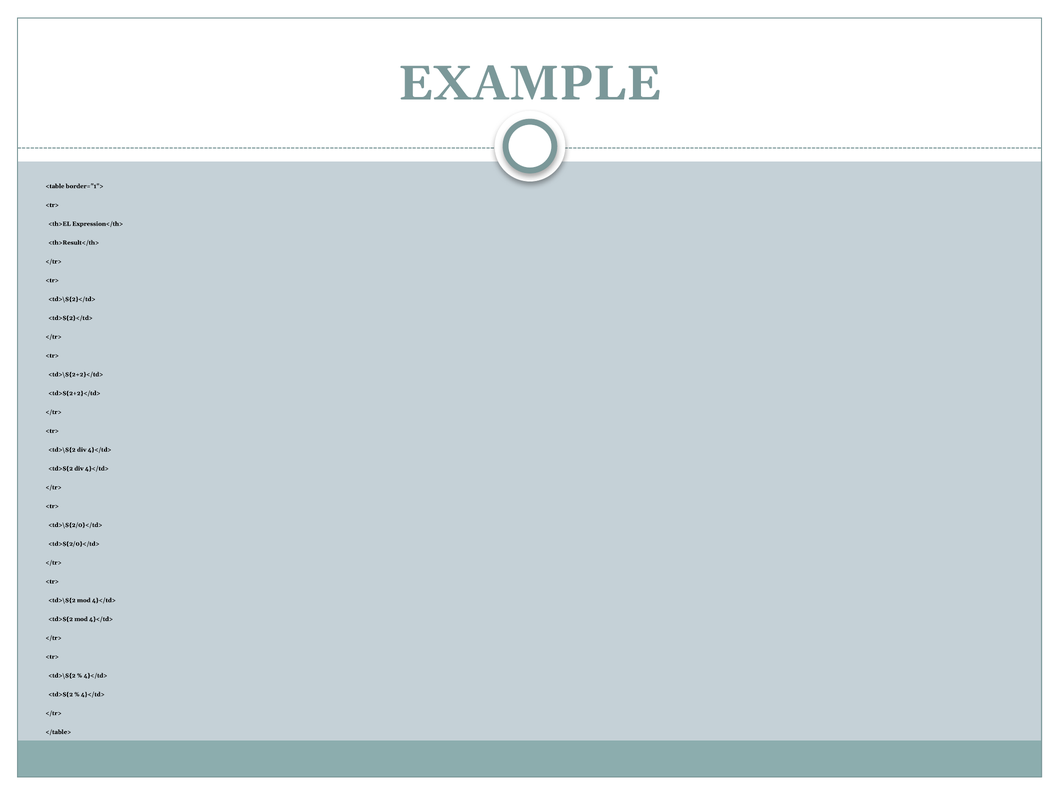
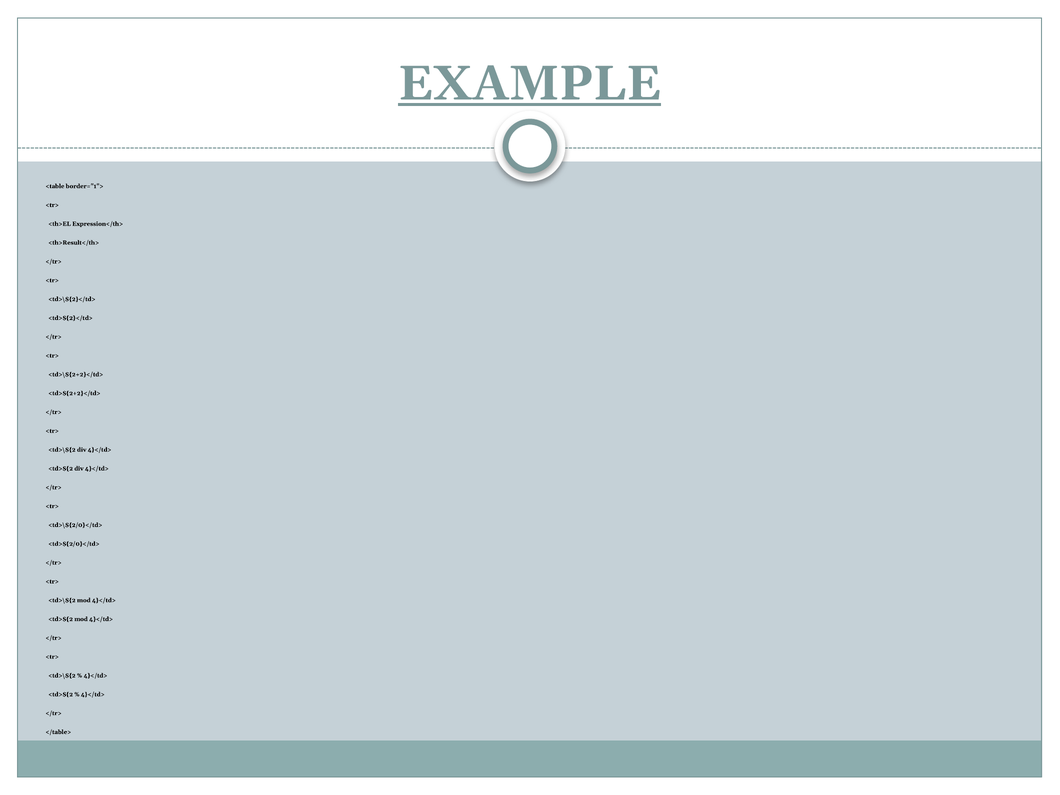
EXAMPLE underline: none -> present
